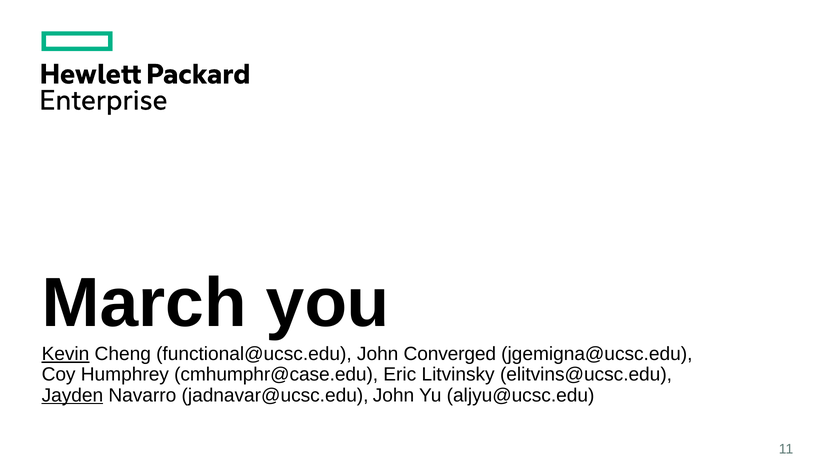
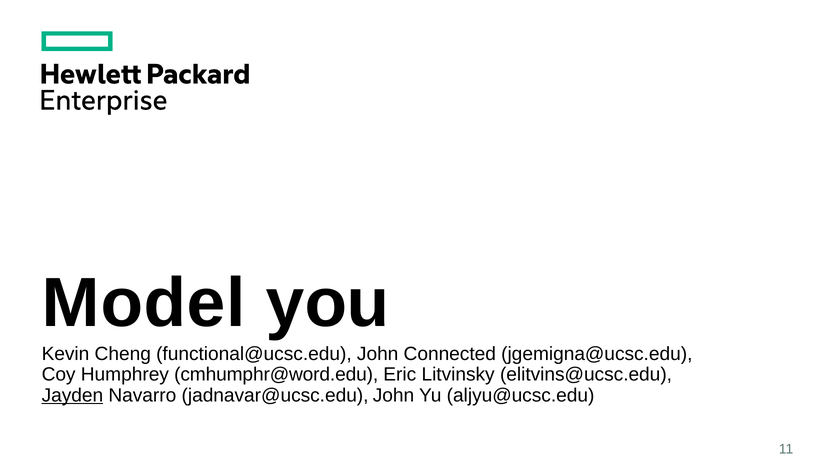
March: March -> Model
Kevin underline: present -> none
Converged: Converged -> Connected
cmhumphr@case.edu: cmhumphr@case.edu -> cmhumphr@word.edu
